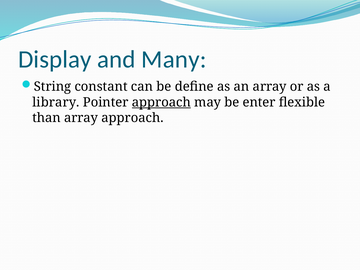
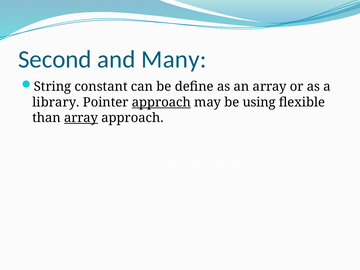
Display: Display -> Second
enter: enter -> using
array at (81, 118) underline: none -> present
